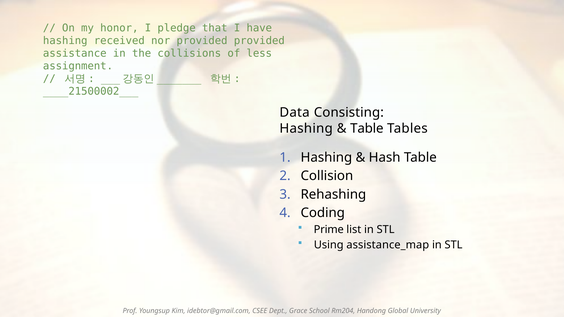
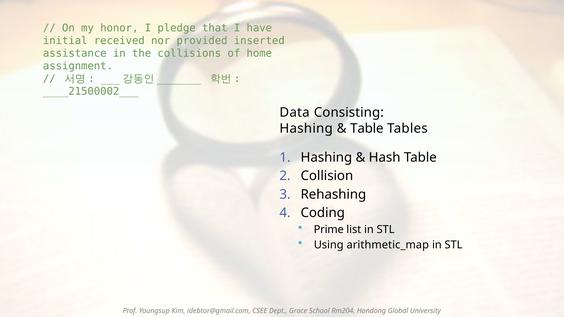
hashing at (65, 41): hashing -> initial
provided provided: provided -> inserted
less: less -> home
assistance_map: assistance_map -> arithmetic_map
